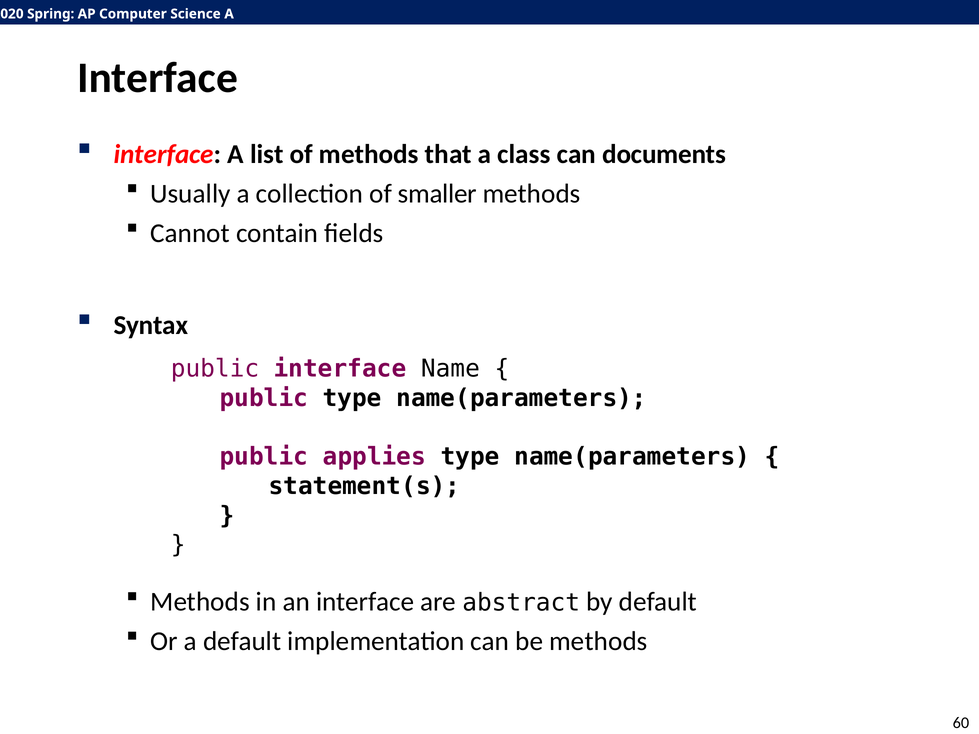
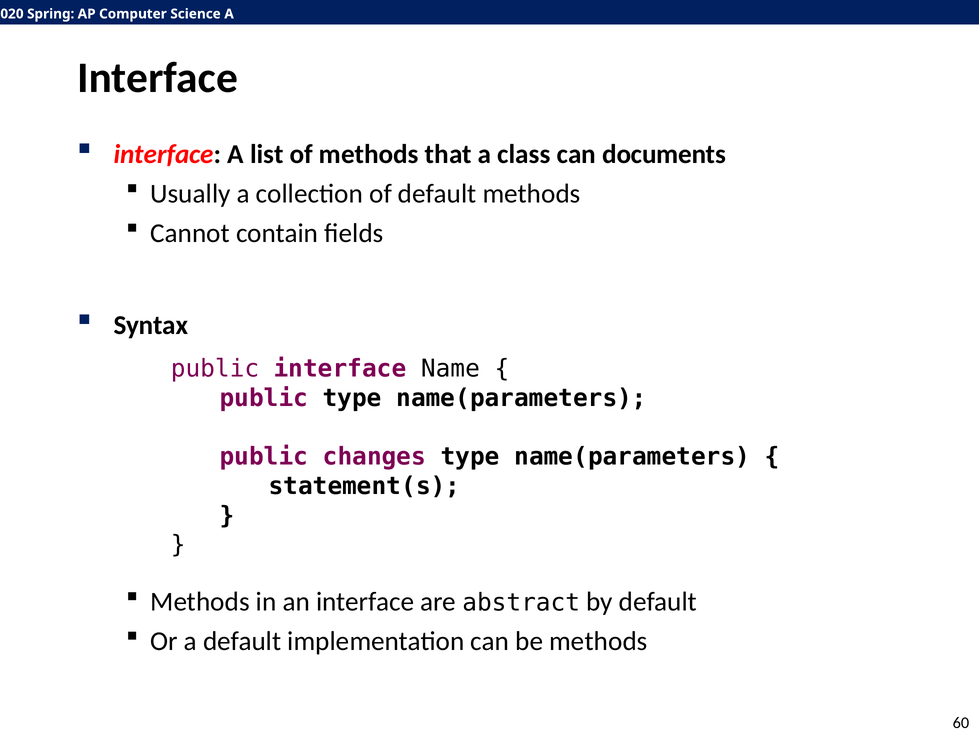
of smaller: smaller -> default
applies: applies -> changes
